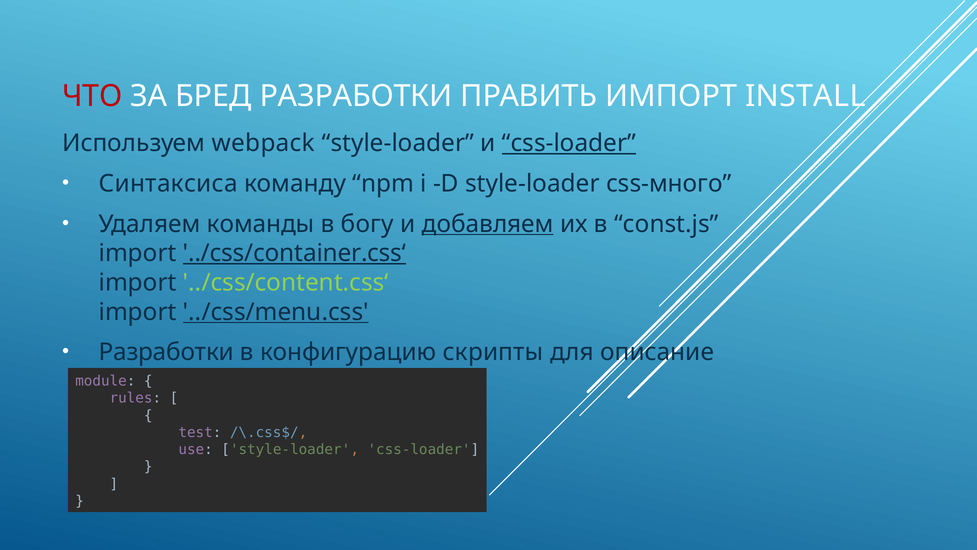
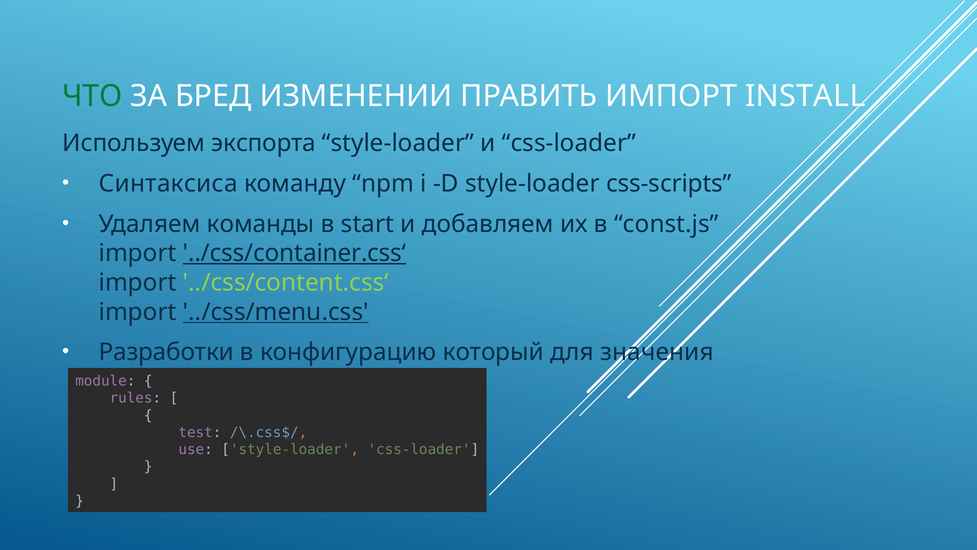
ЧТО colour: red -> green
БРЕД РАЗРАБОТКИ: РАЗРАБОТКИ -> ИЗМЕНЕНИИ
webpack: webpack -> экспорта
css-loader at (569, 143) underline: present -> none
css-много: css-много -> css-scripts
богу: богу -> start
добавляем underline: present -> none
скрипты: скрипты -> который
описание: описание -> значения
